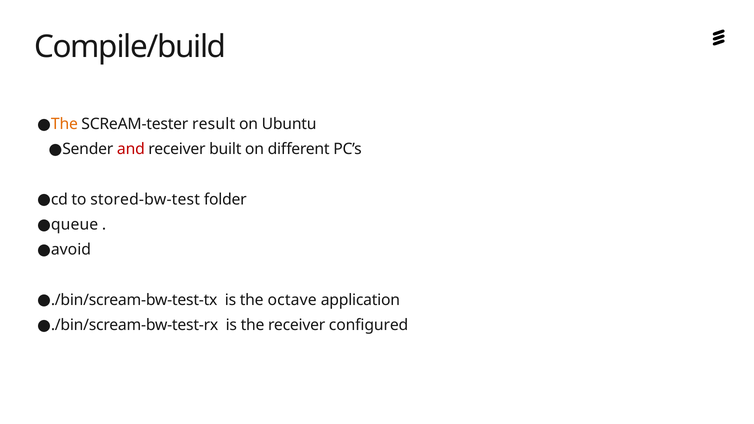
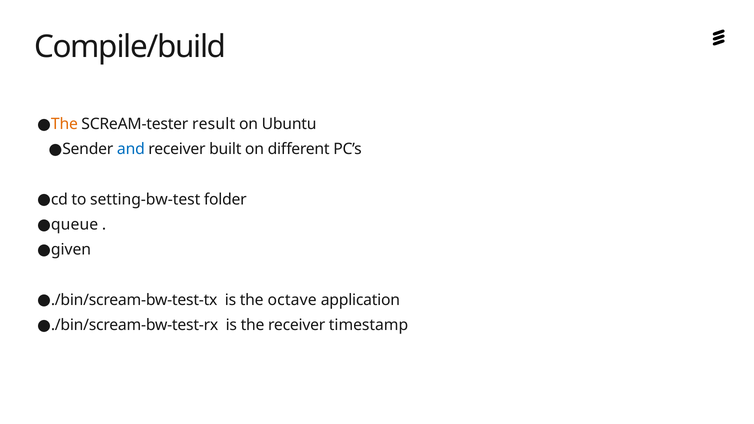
and colour: red -> blue
stored-bw-test: stored-bw-test -> setting-bw-test
avoid: avoid -> given
configured: configured -> timestamp
